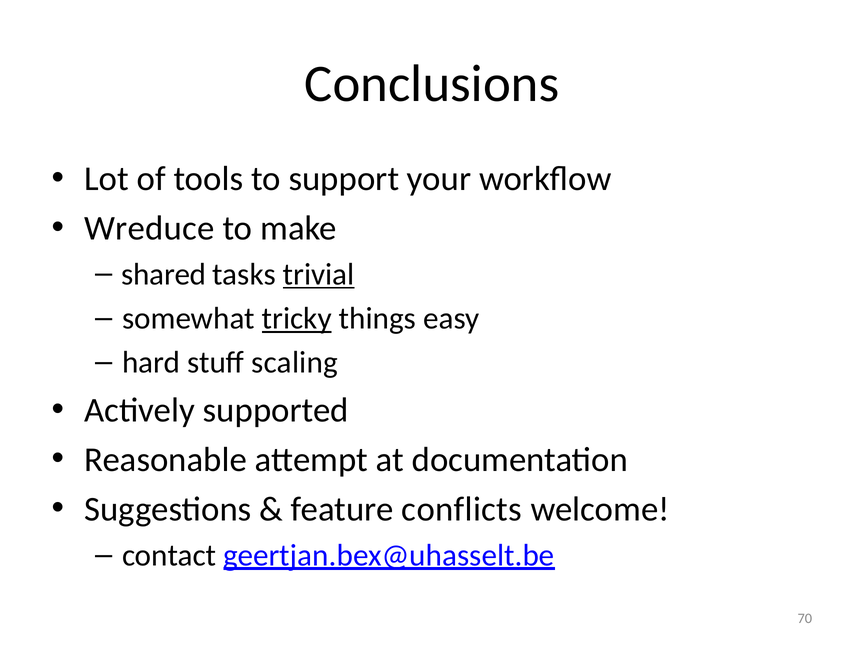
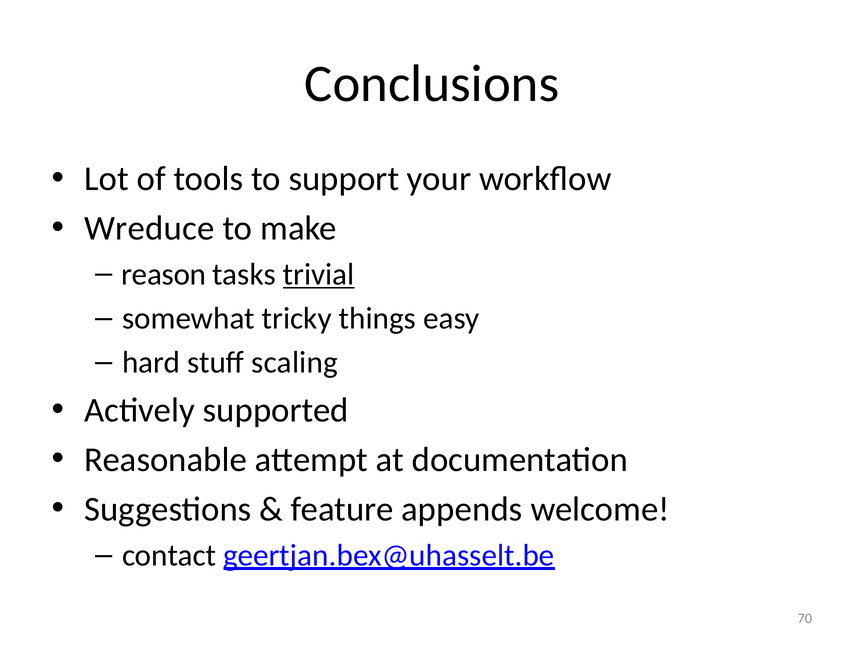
shared: shared -> reason
tricky underline: present -> none
conflicts: conflicts -> appends
